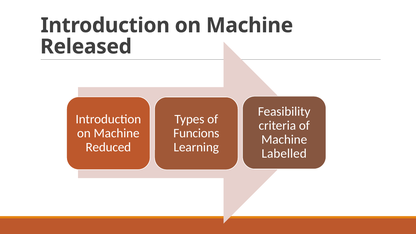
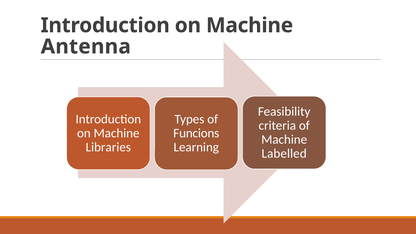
Released: Released -> Antenna
Reduced: Reduced -> Libraries
